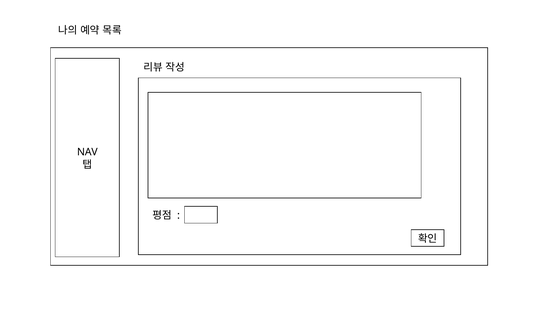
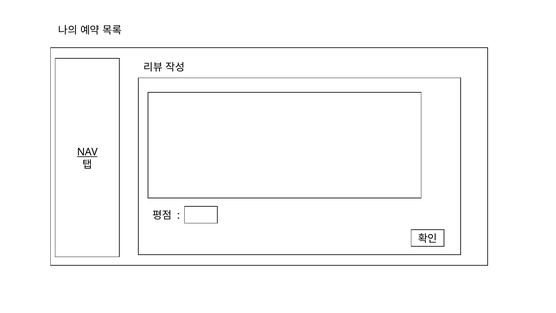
NAV underline: none -> present
